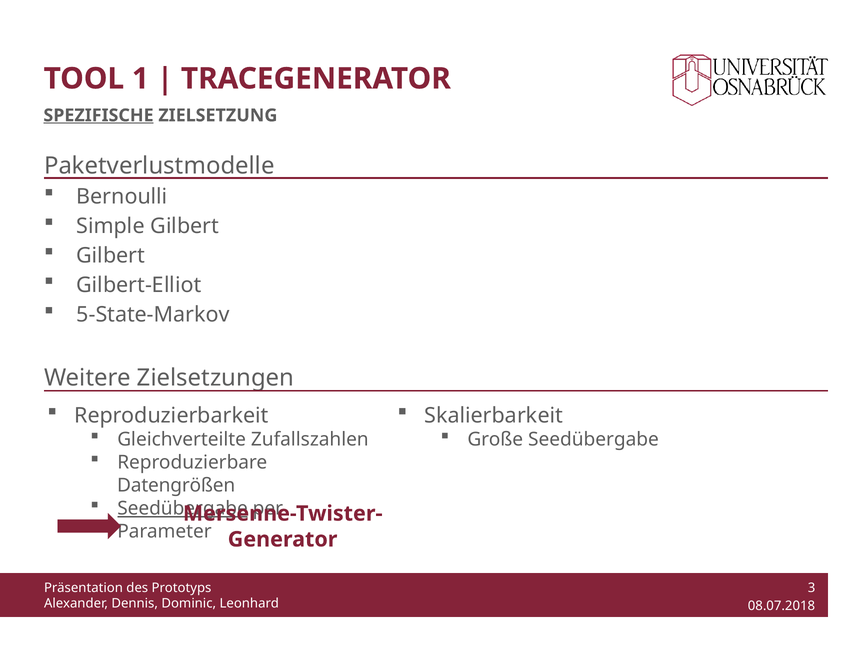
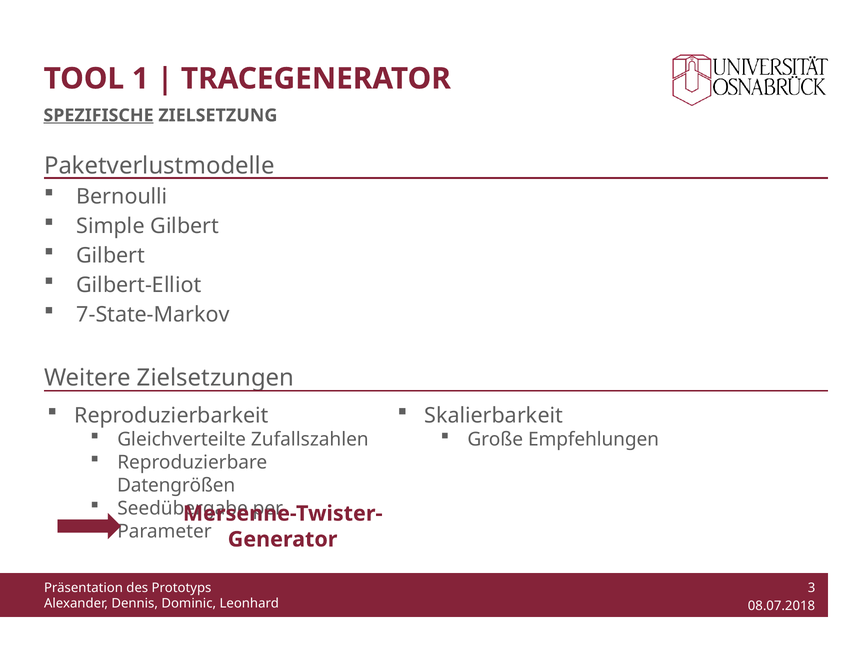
5-State-Markov: 5-State-Markov -> 7-State-Markov
Große Seedübergabe: Seedübergabe -> Empfehlungen
Seedübergabe at (183, 508) underline: present -> none
